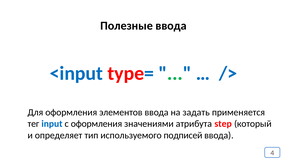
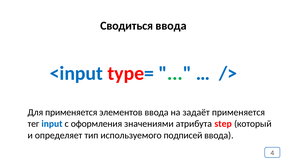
Полезные: Полезные -> Сводиться
Для оформления: оформления -> применяется
задать: задать -> задаёт
